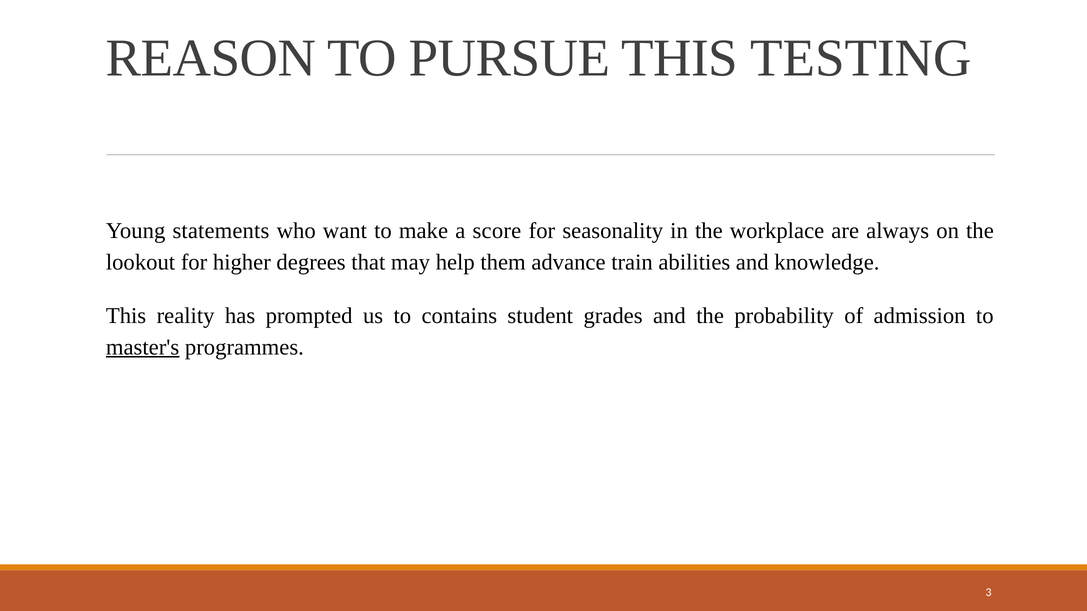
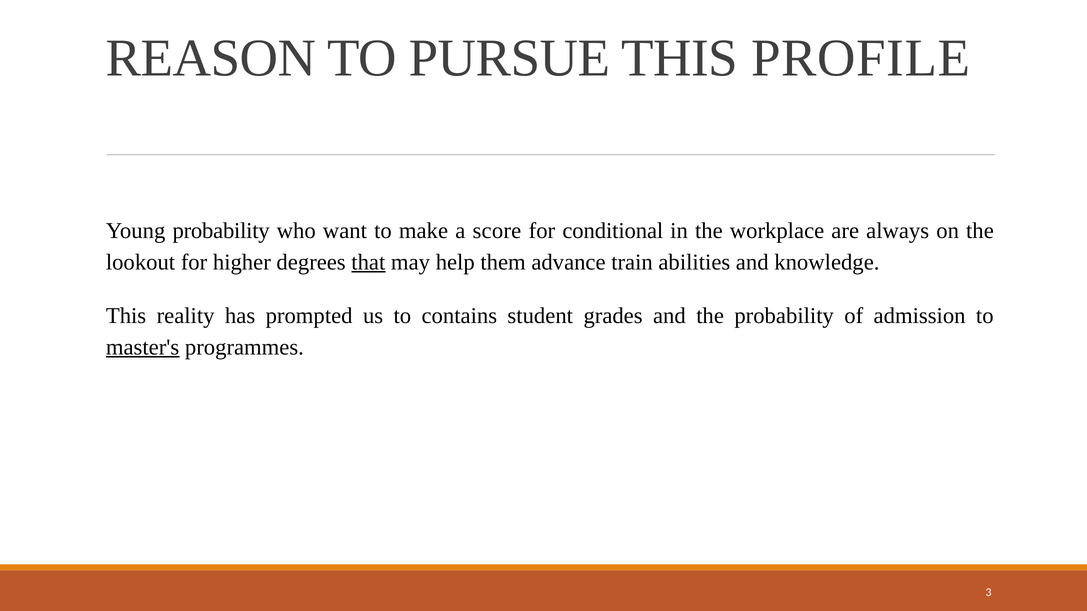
TESTING: TESTING -> PROFILE
Young statements: statements -> probability
seasonality: seasonality -> conditional
that underline: none -> present
